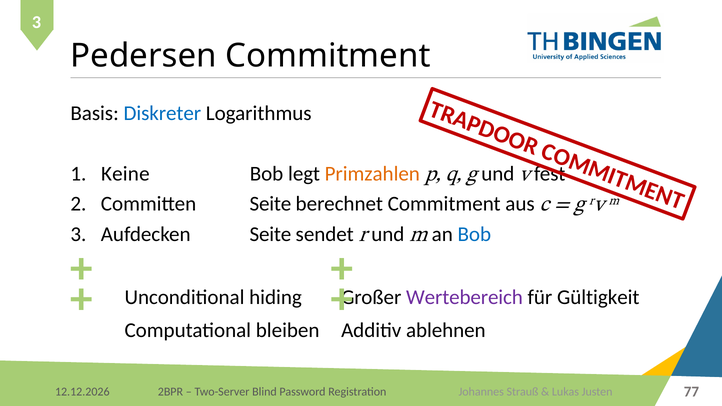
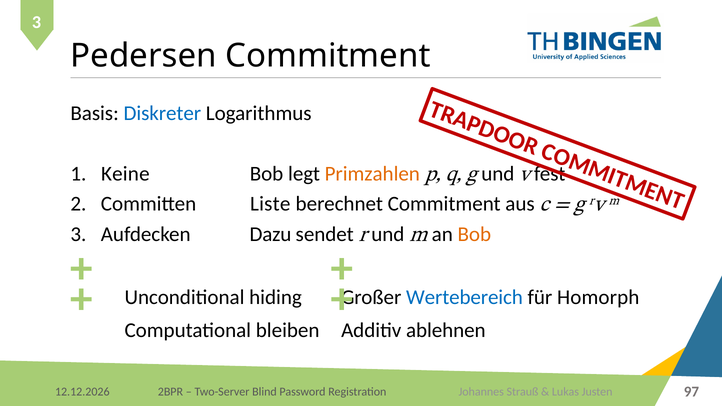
Committen Seite: Seite -> Liste
Aufdecken Seite: Seite -> Dazu
Bob at (474, 234) colour: blue -> orange
Wertebereich colour: purple -> blue
Gültigkeit: Gültigkeit -> Homorph
77: 77 -> 97
